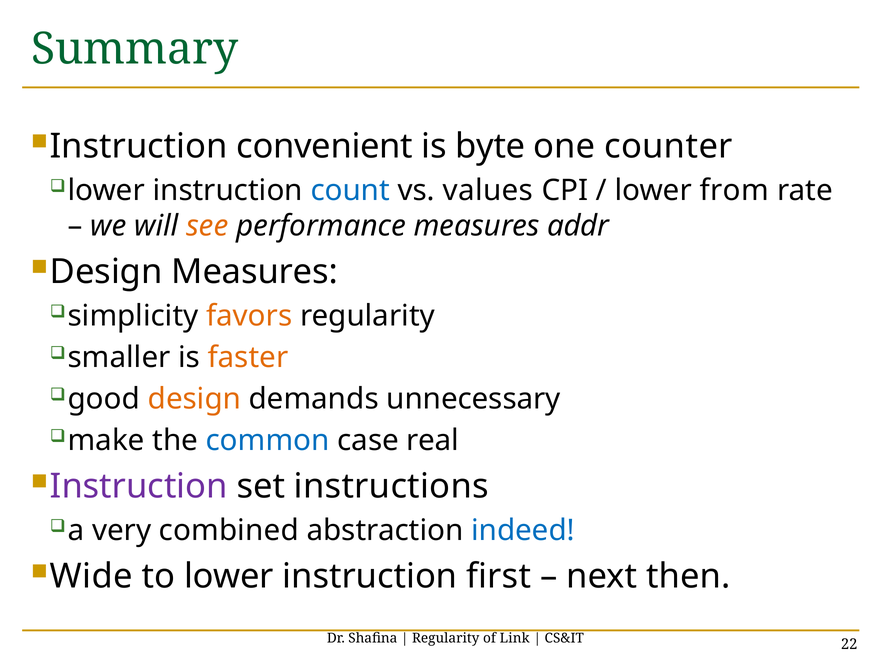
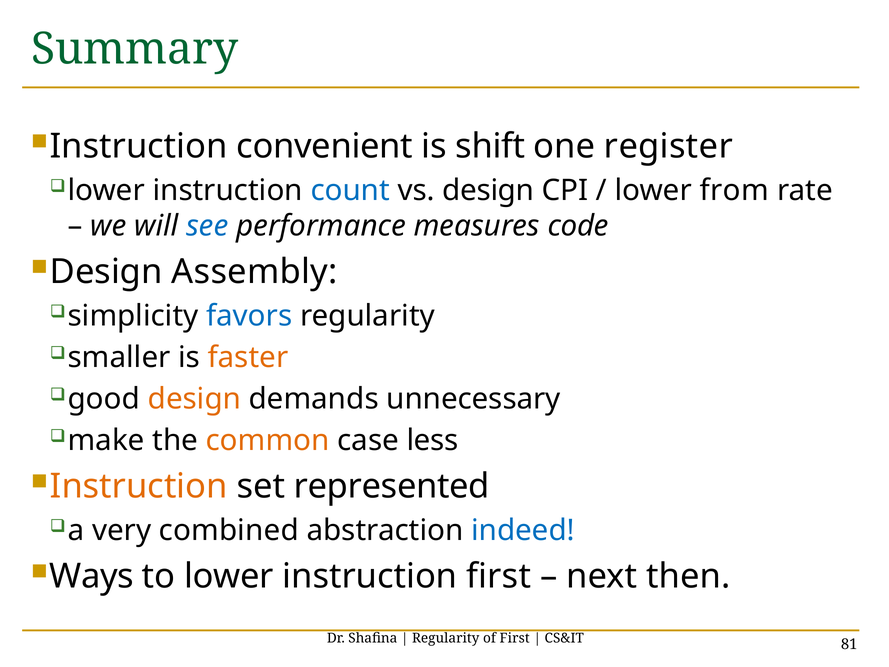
byte: byte -> shift
counter: counter -> register
vs values: values -> design
see colour: orange -> blue
addr: addr -> code
Design Measures: Measures -> Assembly
favors colour: orange -> blue
common colour: blue -> orange
real: real -> less
Instruction at (139, 486) colour: purple -> orange
instructions: instructions -> represented
Wide: Wide -> Ways
of Link: Link -> First
22: 22 -> 81
